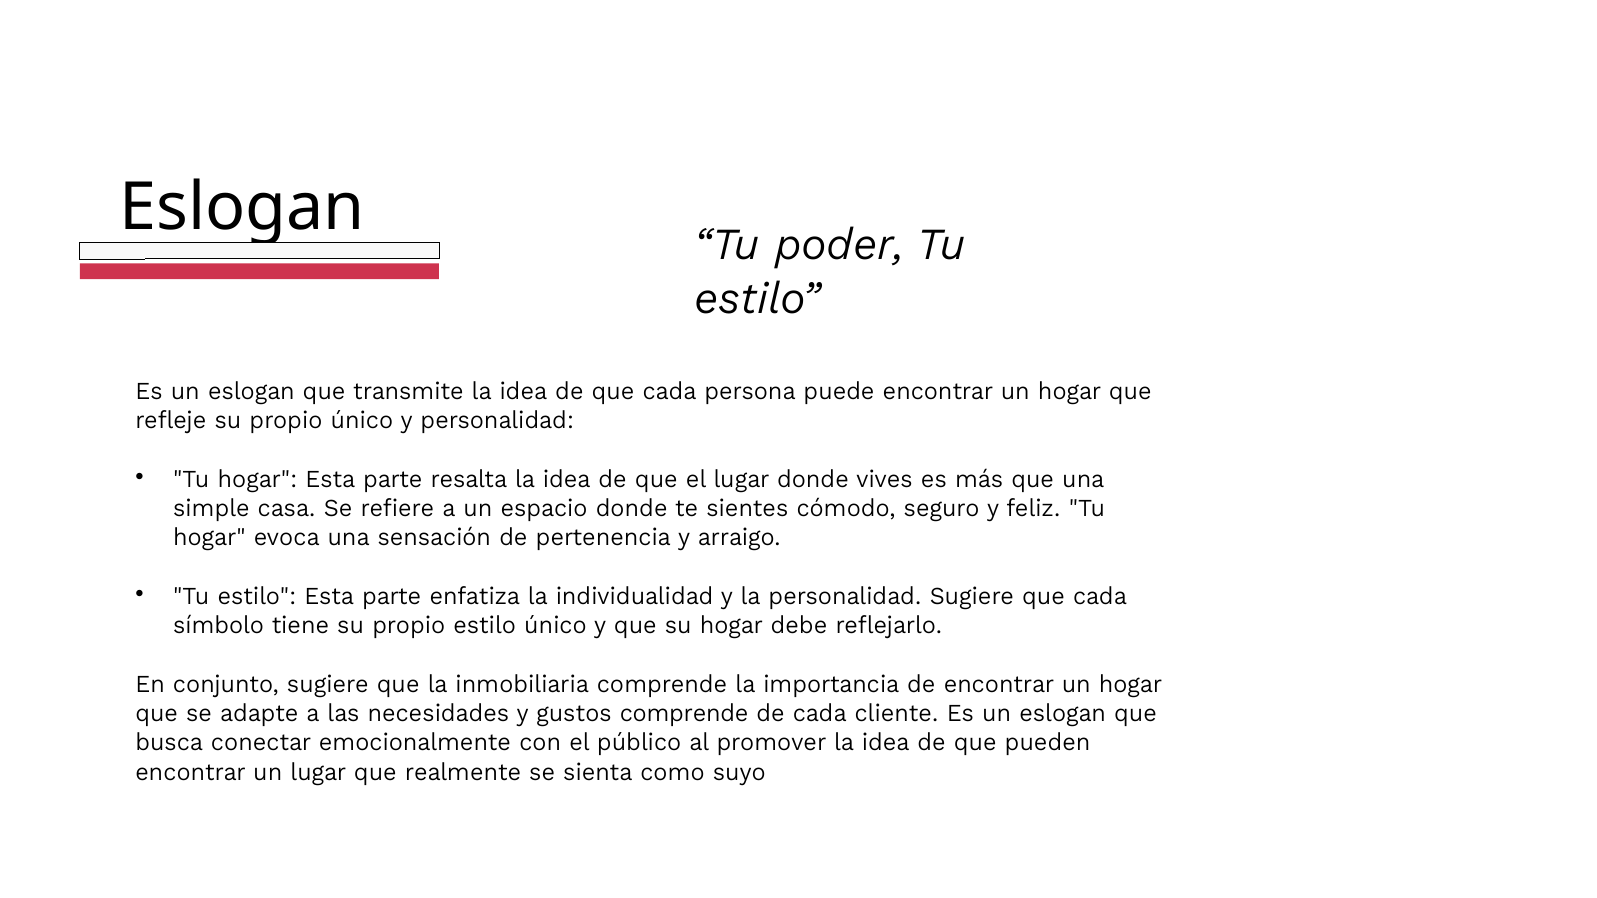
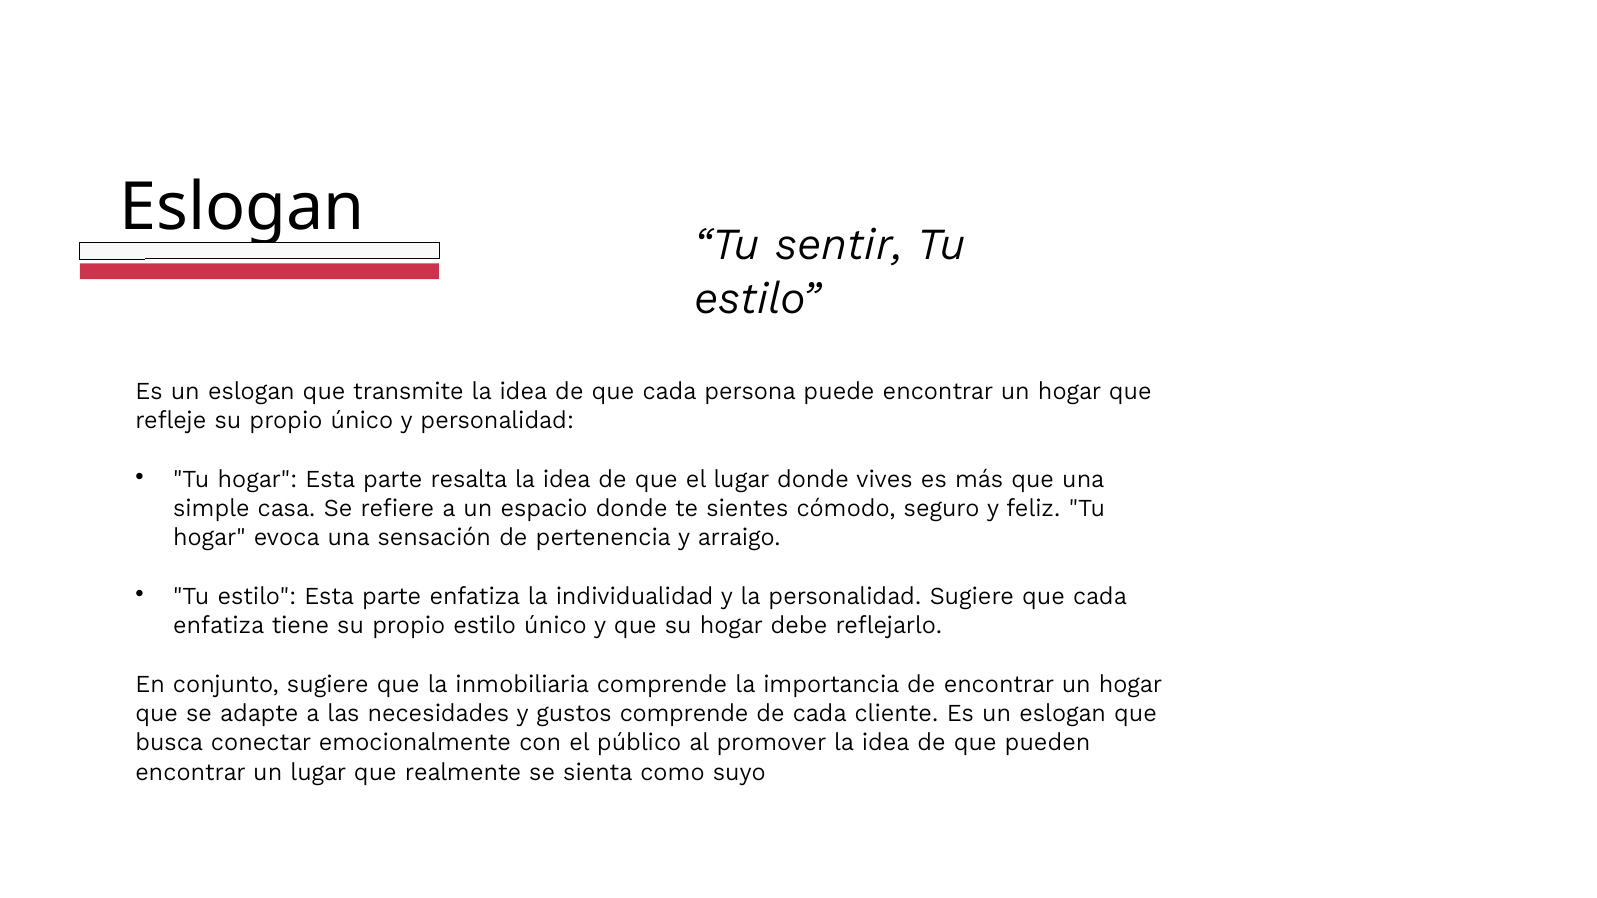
poder: poder -> sentir
símbolo at (219, 626): símbolo -> enfatiza
